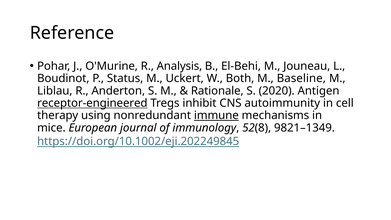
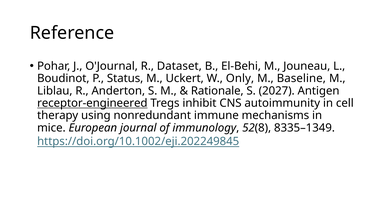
O'Murine: O'Murine -> O'Journal
Analysis: Analysis -> Dataset
Both: Both -> Only
2020: 2020 -> 2027
immune underline: present -> none
9821–1349: 9821–1349 -> 8335–1349
